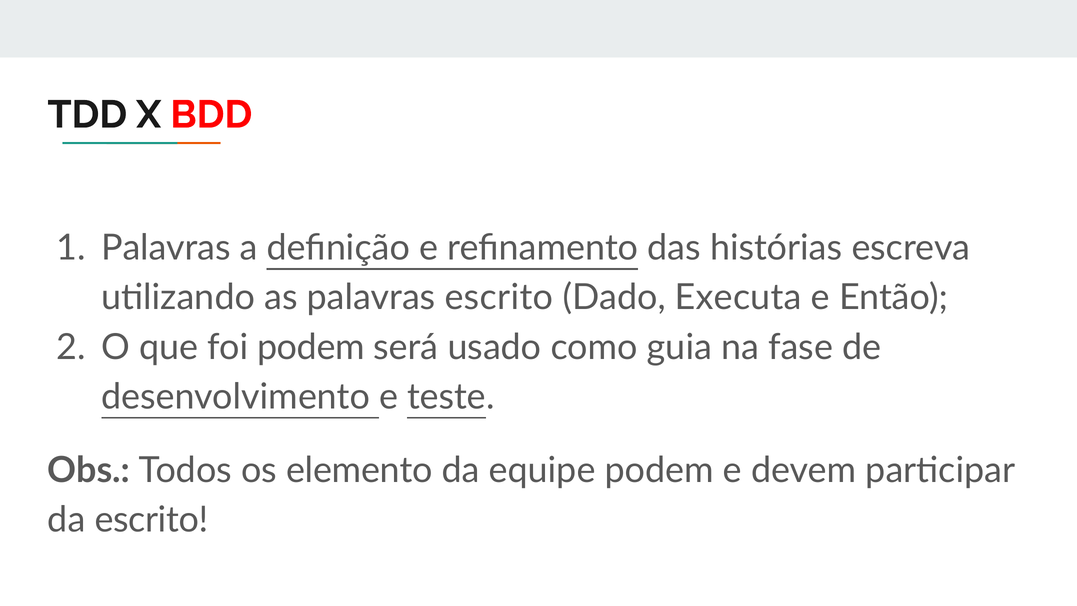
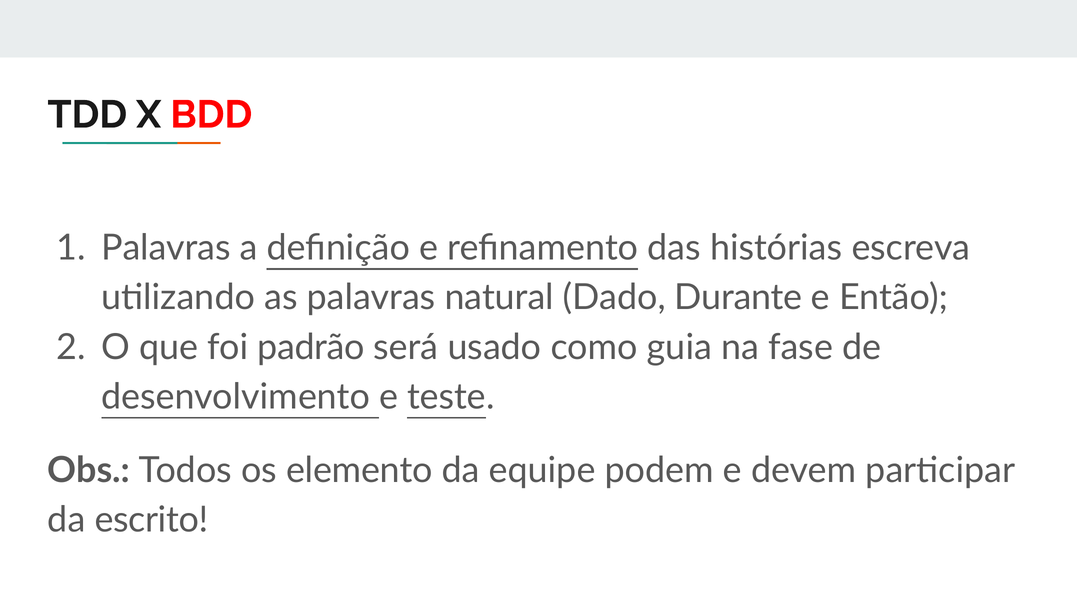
palavras escrito: escrito -> natural
Executa: Executa -> Durante
foi podem: podem -> padrão
